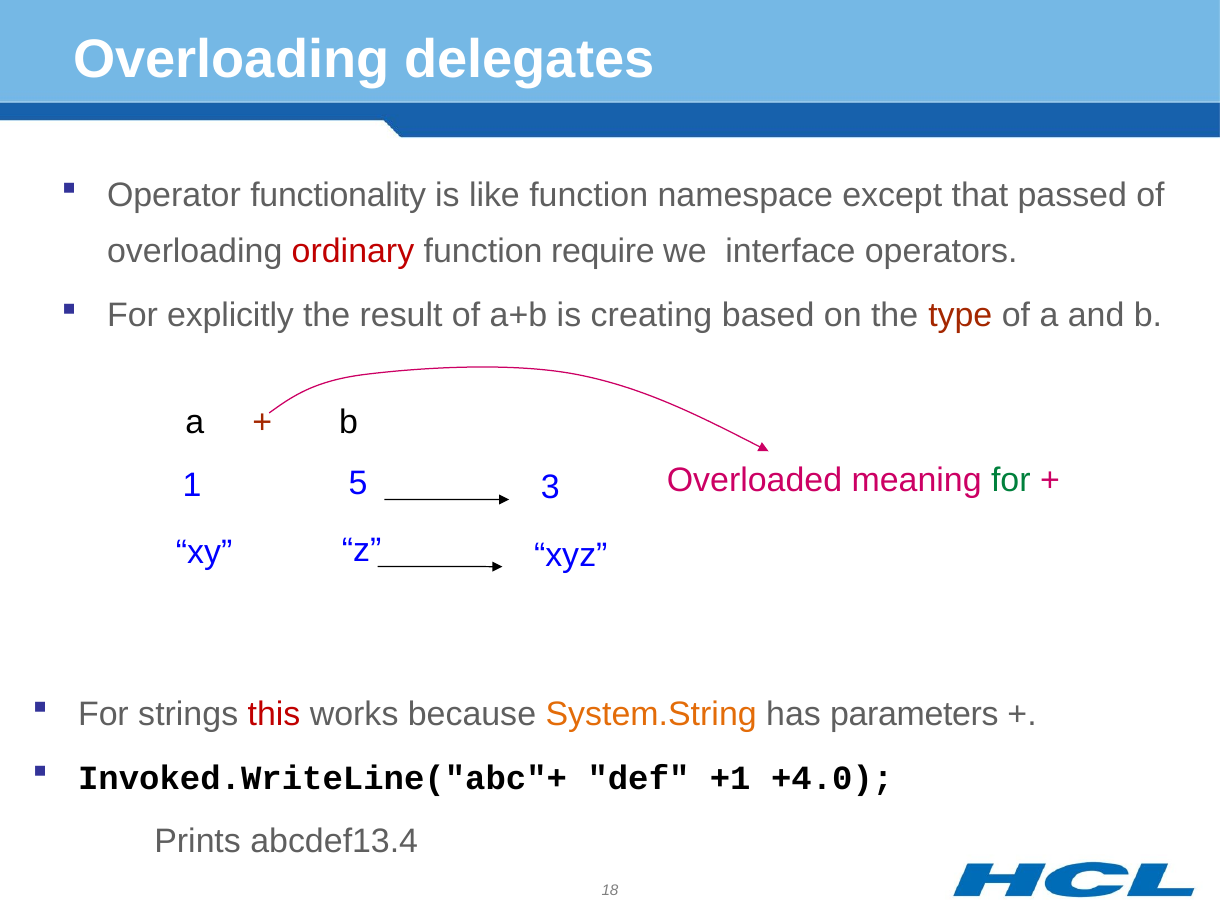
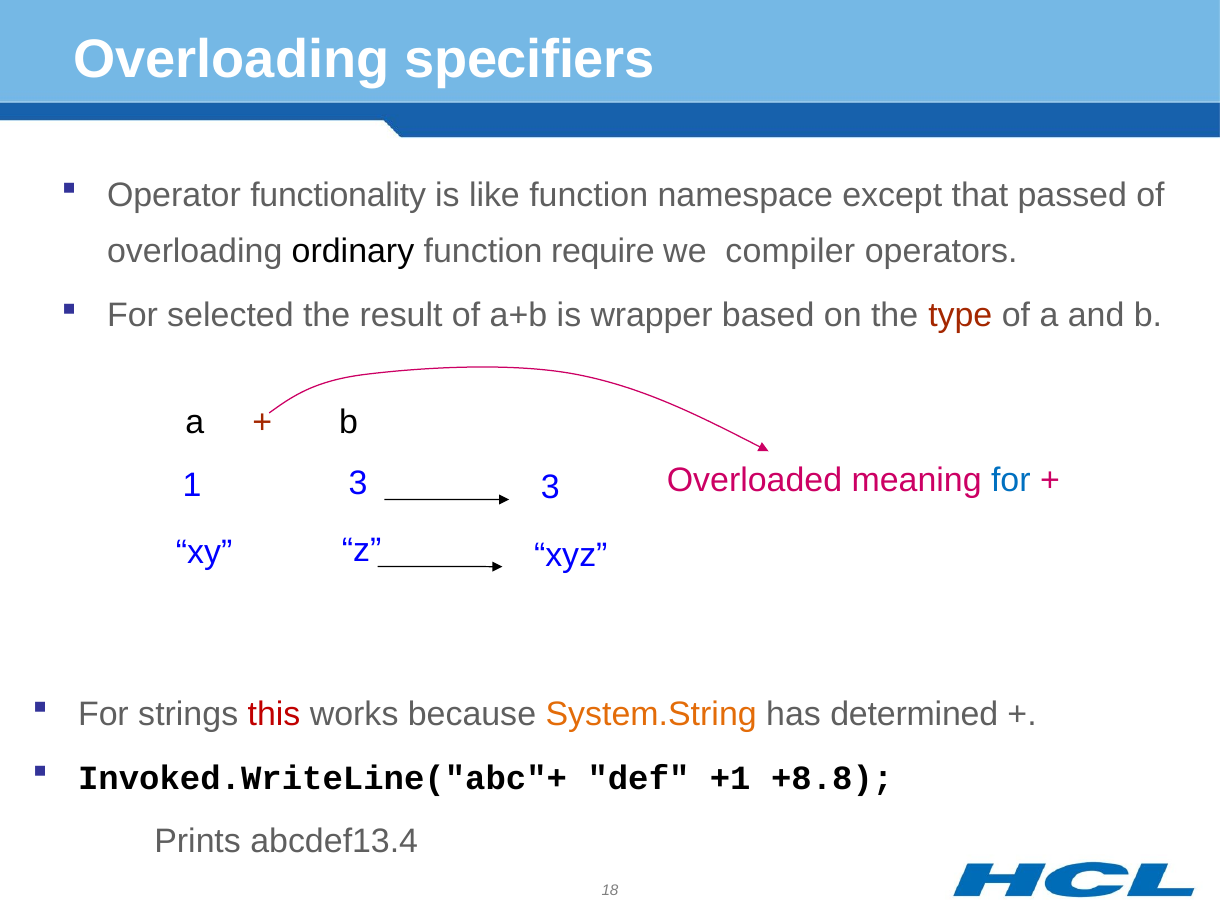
delegates: delegates -> specifiers
ordinary colour: red -> black
interface: interface -> compiler
explicitly: explicitly -> selected
creating: creating -> wrapper
for at (1011, 480) colour: green -> blue
1 5: 5 -> 3
parameters: parameters -> determined
+4.0: +4.0 -> +8.8
